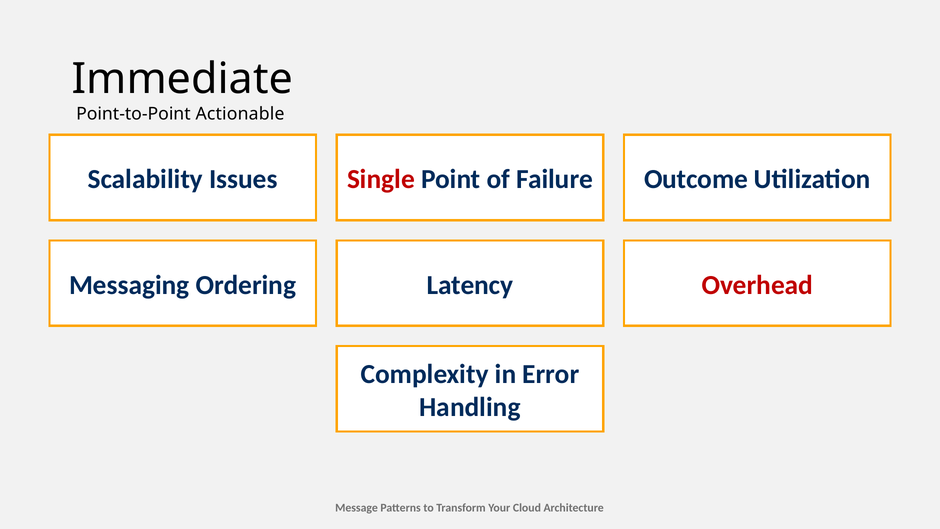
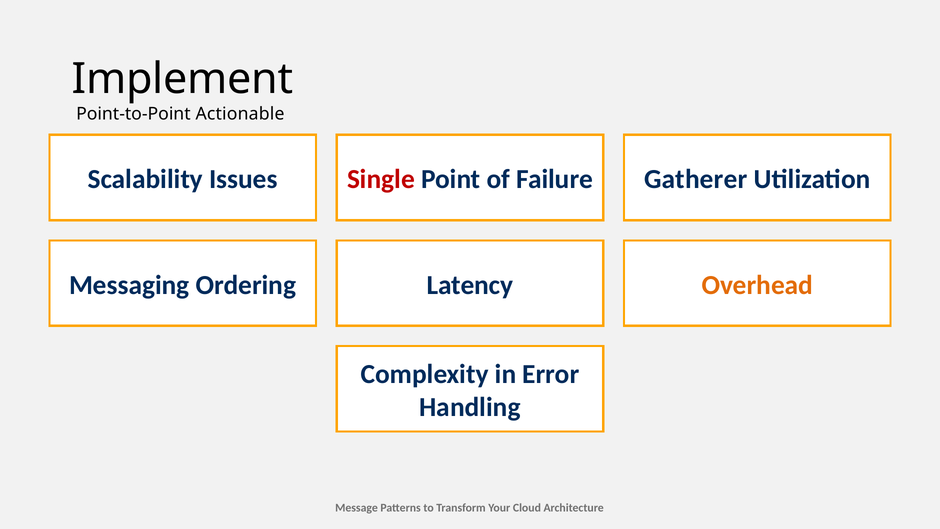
Immediate: Immediate -> Implement
Outcome: Outcome -> Gatherer
Overhead colour: red -> orange
